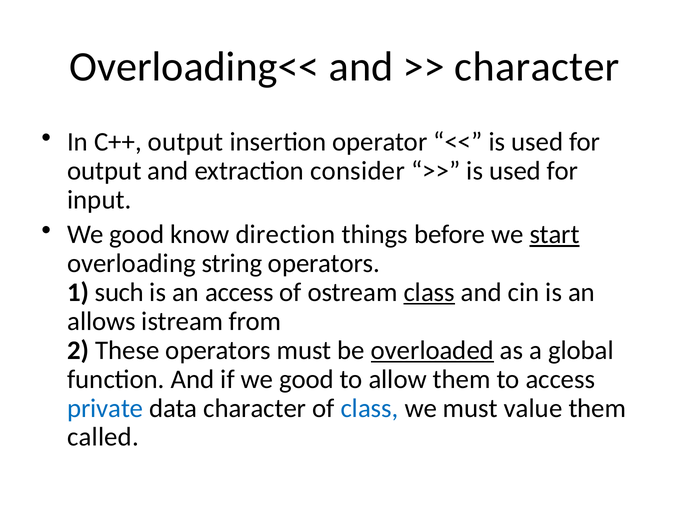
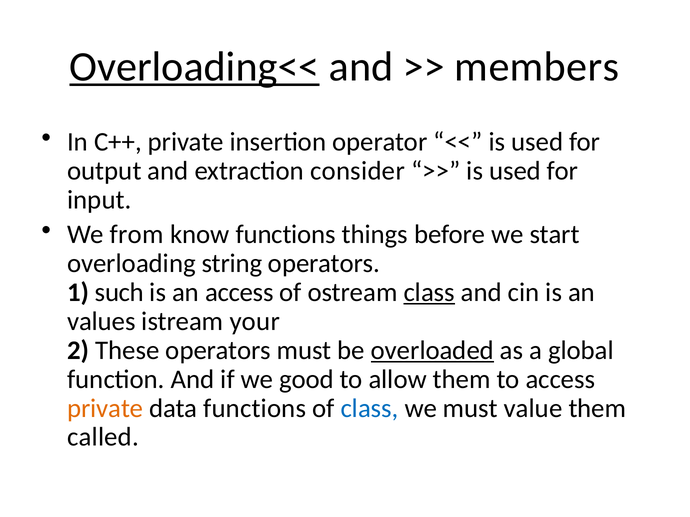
Overloading<< underline: none -> present
character at (537, 67): character -> members
C++ output: output -> private
good at (137, 235): good -> from
know direction: direction -> functions
start underline: present -> none
allows: allows -> values
from: from -> your
private at (105, 409) colour: blue -> orange
data character: character -> functions
